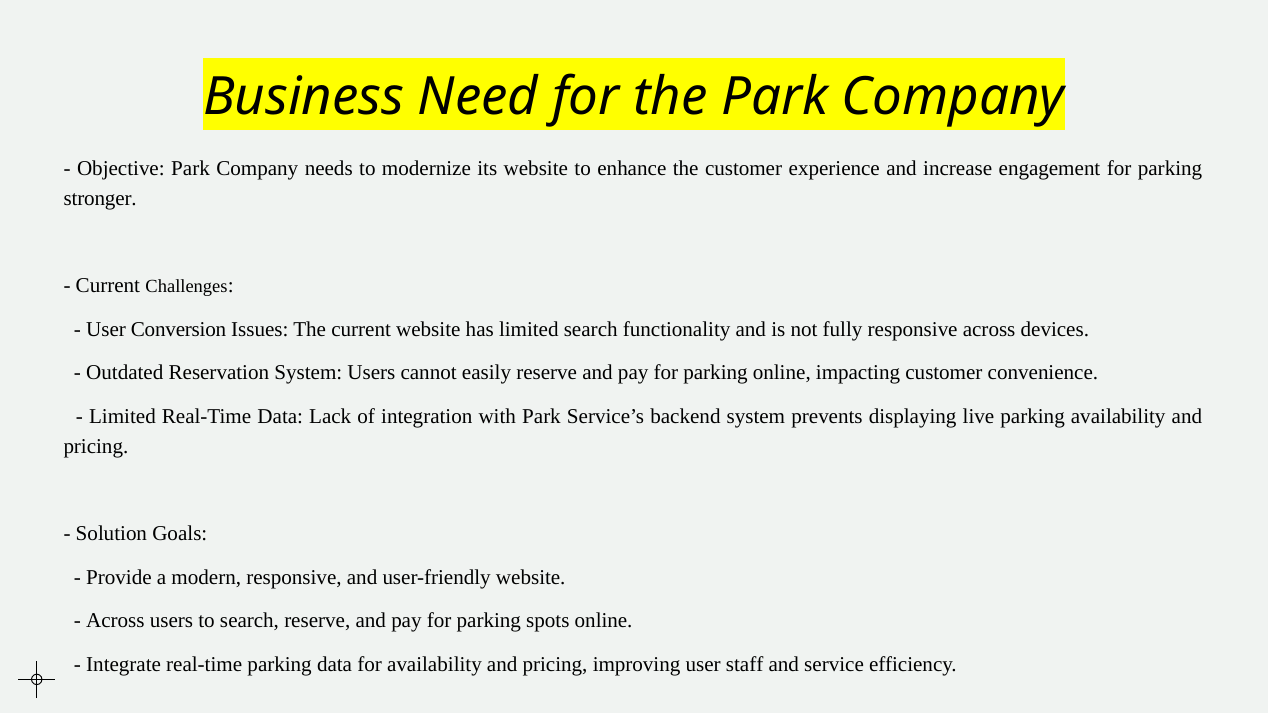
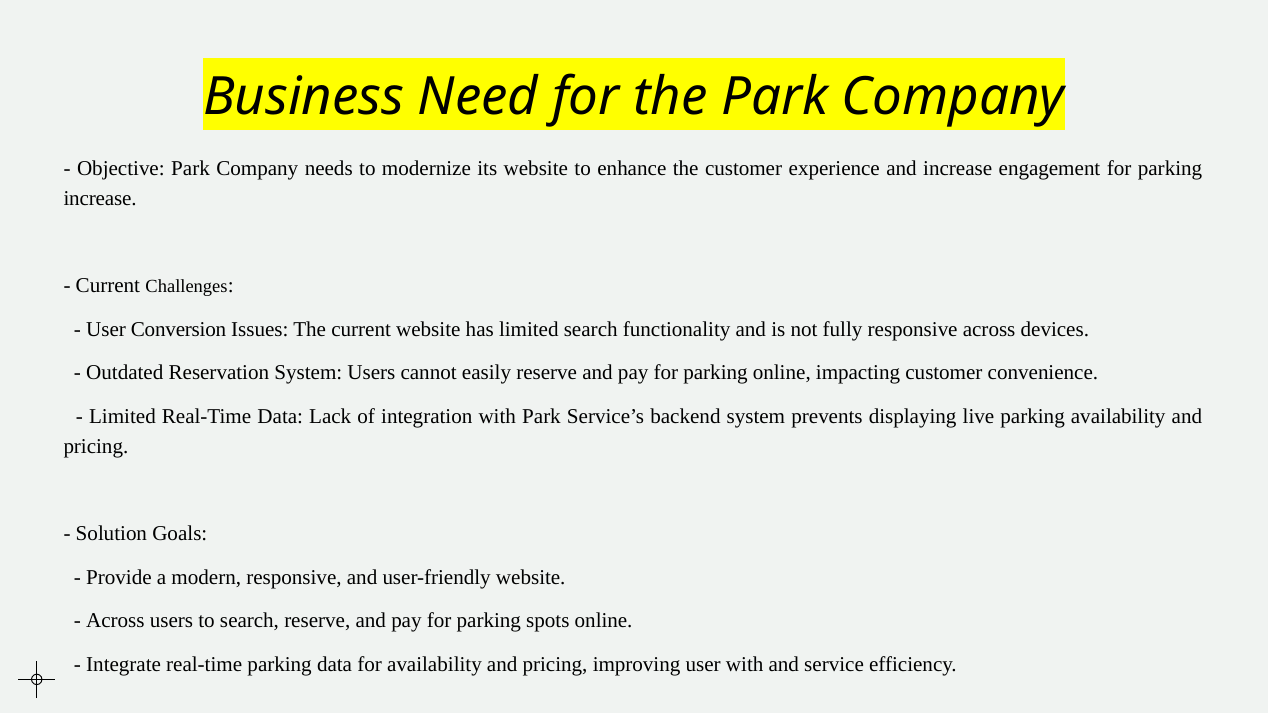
stronger at (100, 199): stronger -> increase
user staff: staff -> with
